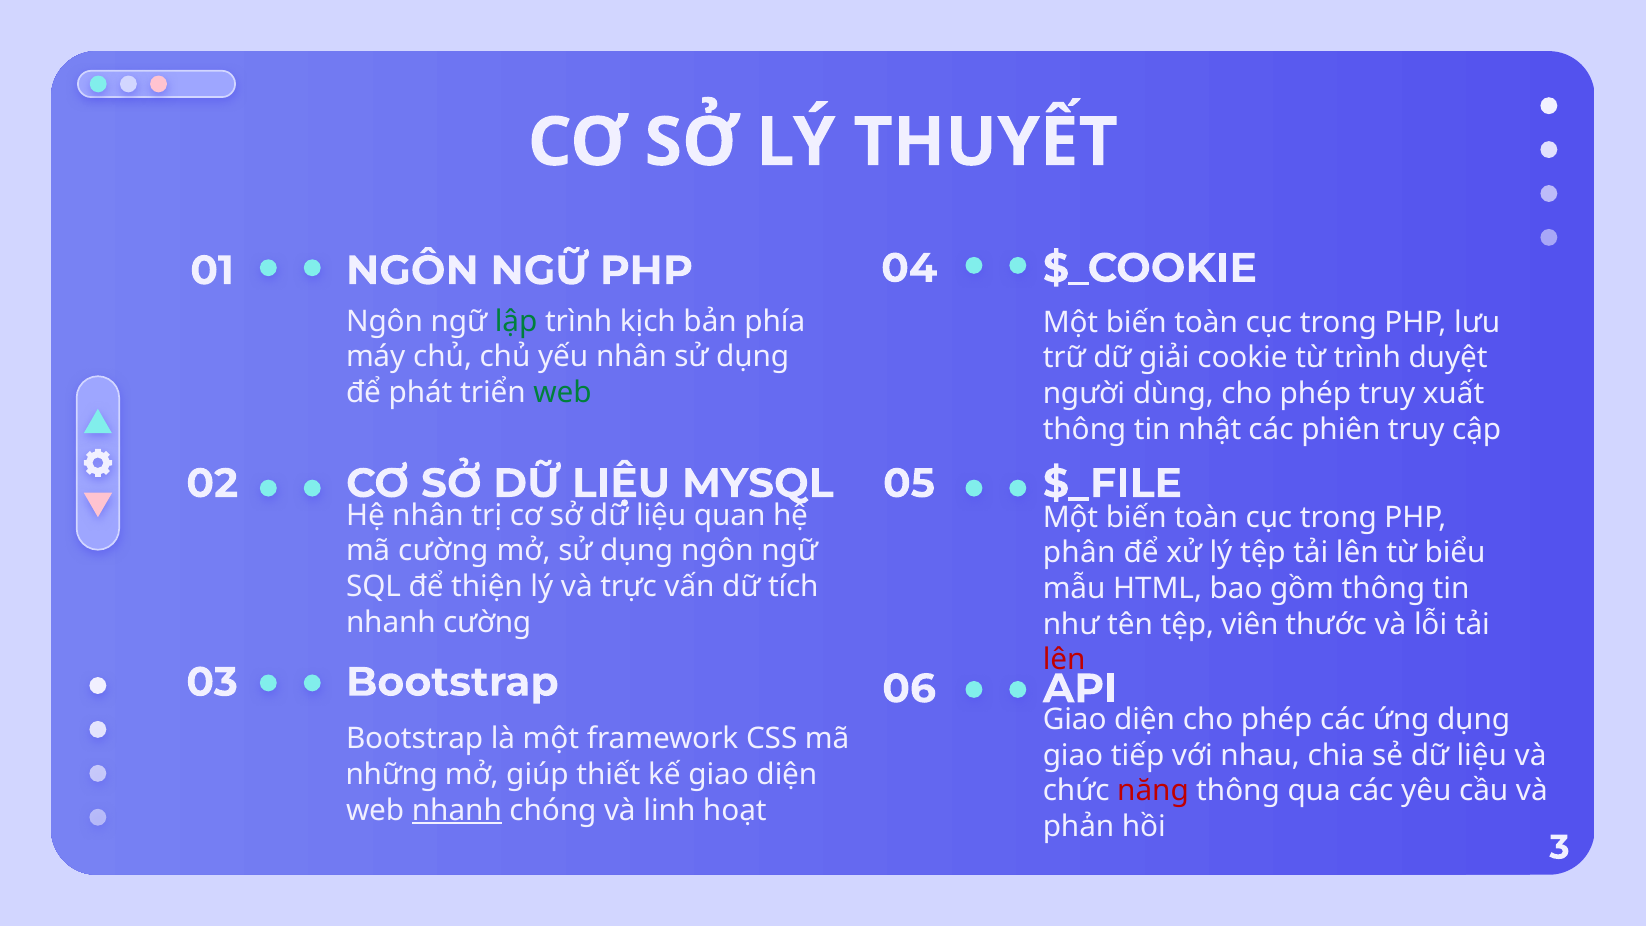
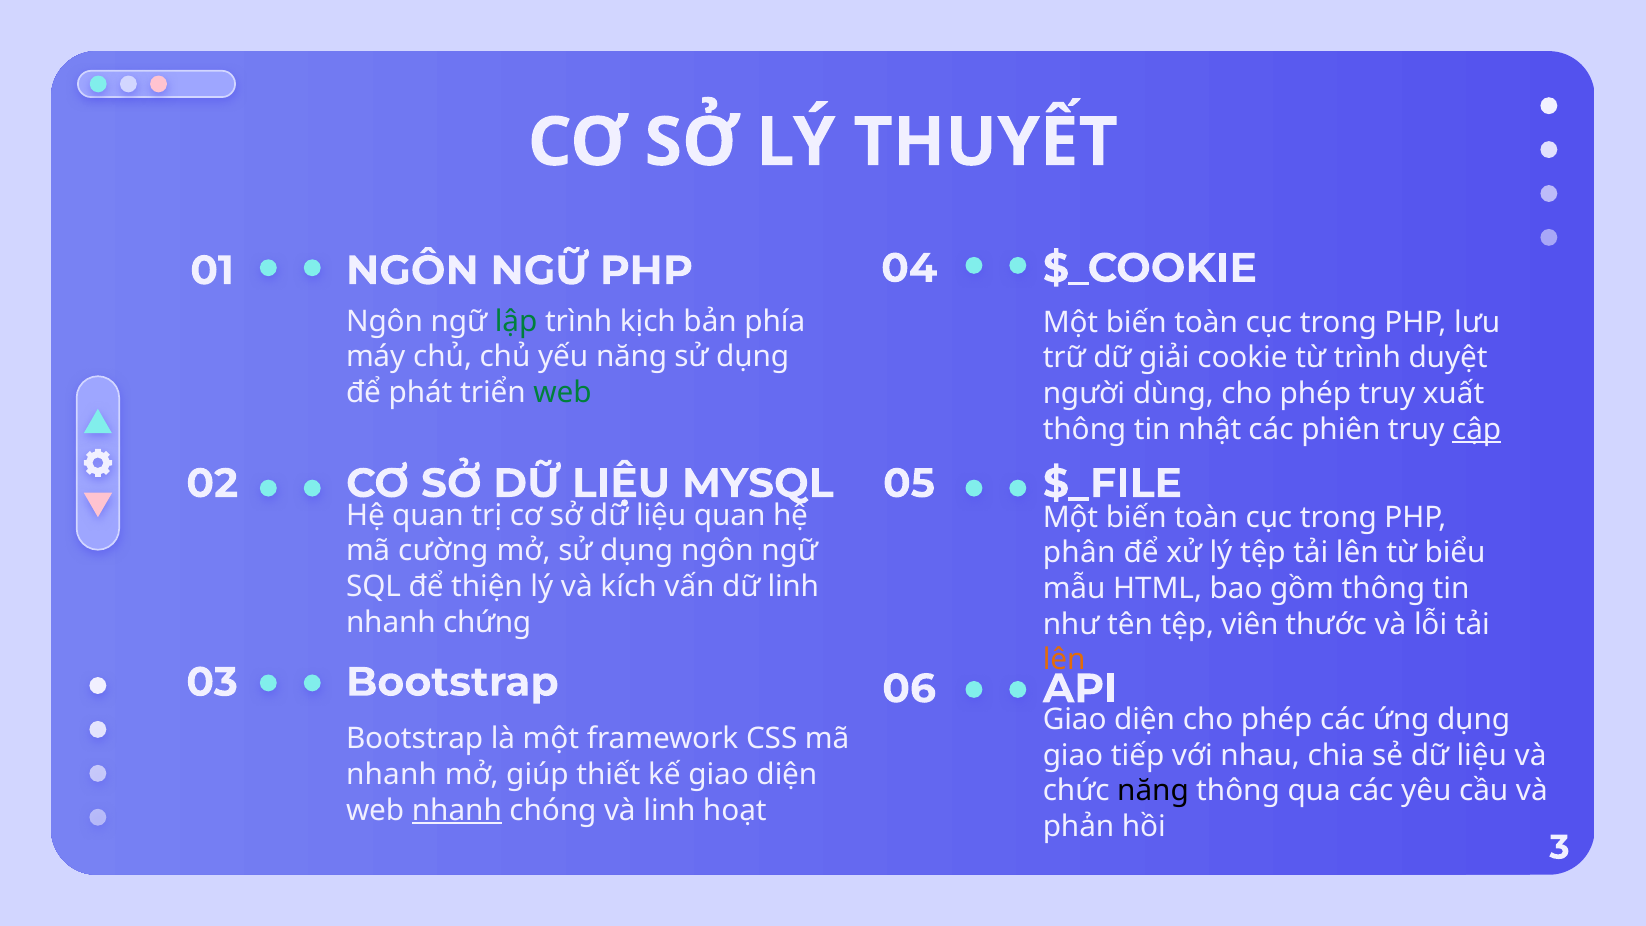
yếu nhân: nhân -> năng
cập underline: none -> present
Hệ nhân: nhân -> quan
trực: trực -> kích
dữ tích: tích -> linh
nhanh cường: cường -> chứng
lên at (1064, 660) colour: red -> orange
những at (392, 775): những -> nhanh
năng at (1153, 791) colour: red -> black
